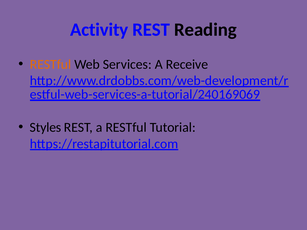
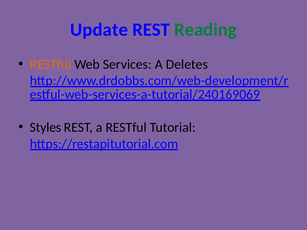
Activity: Activity -> Update
Reading colour: black -> green
Receive: Receive -> Deletes
